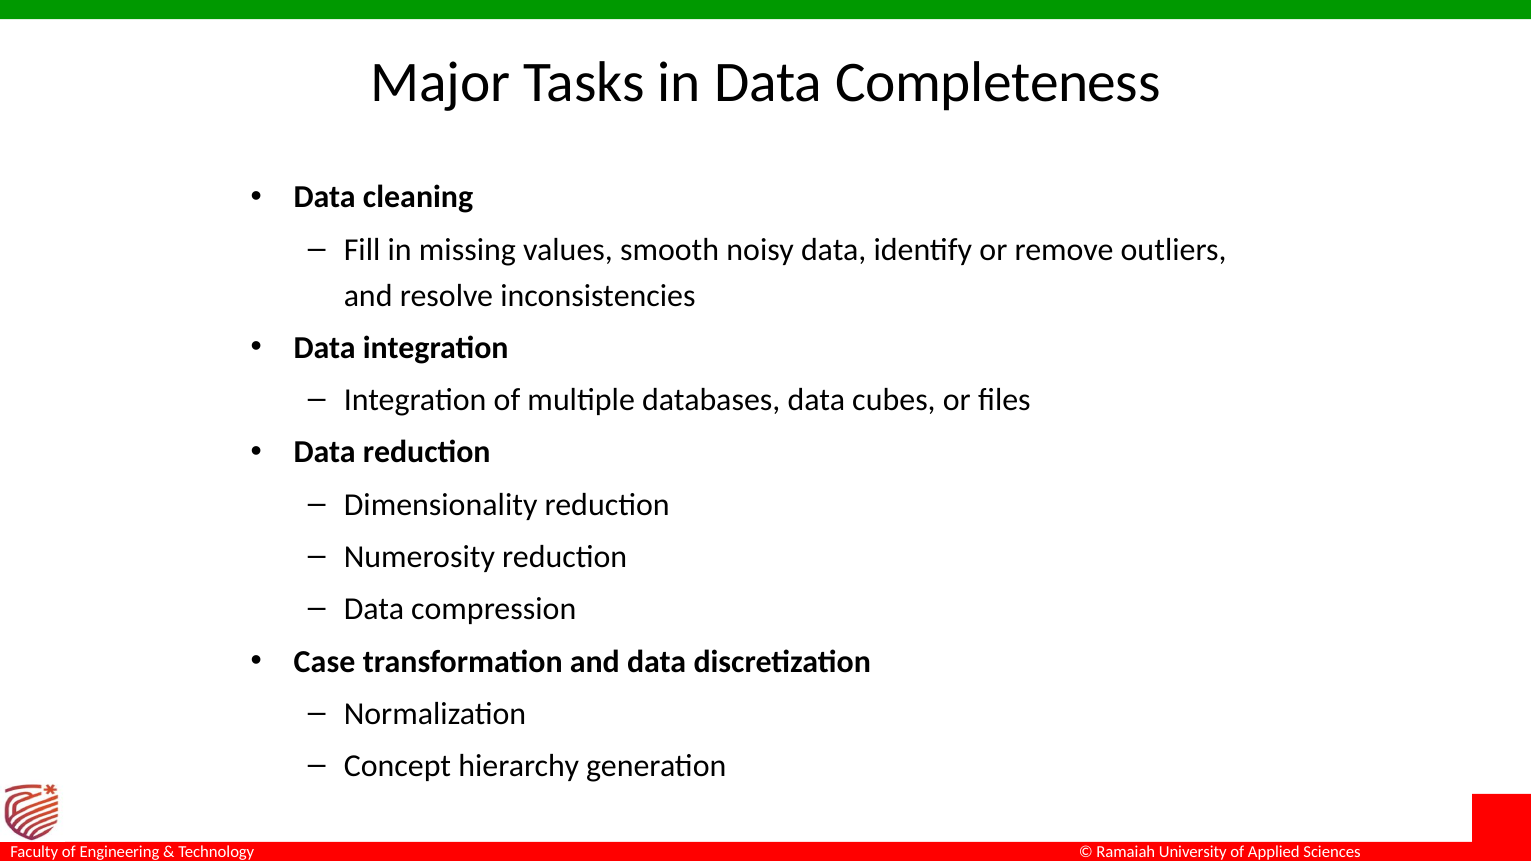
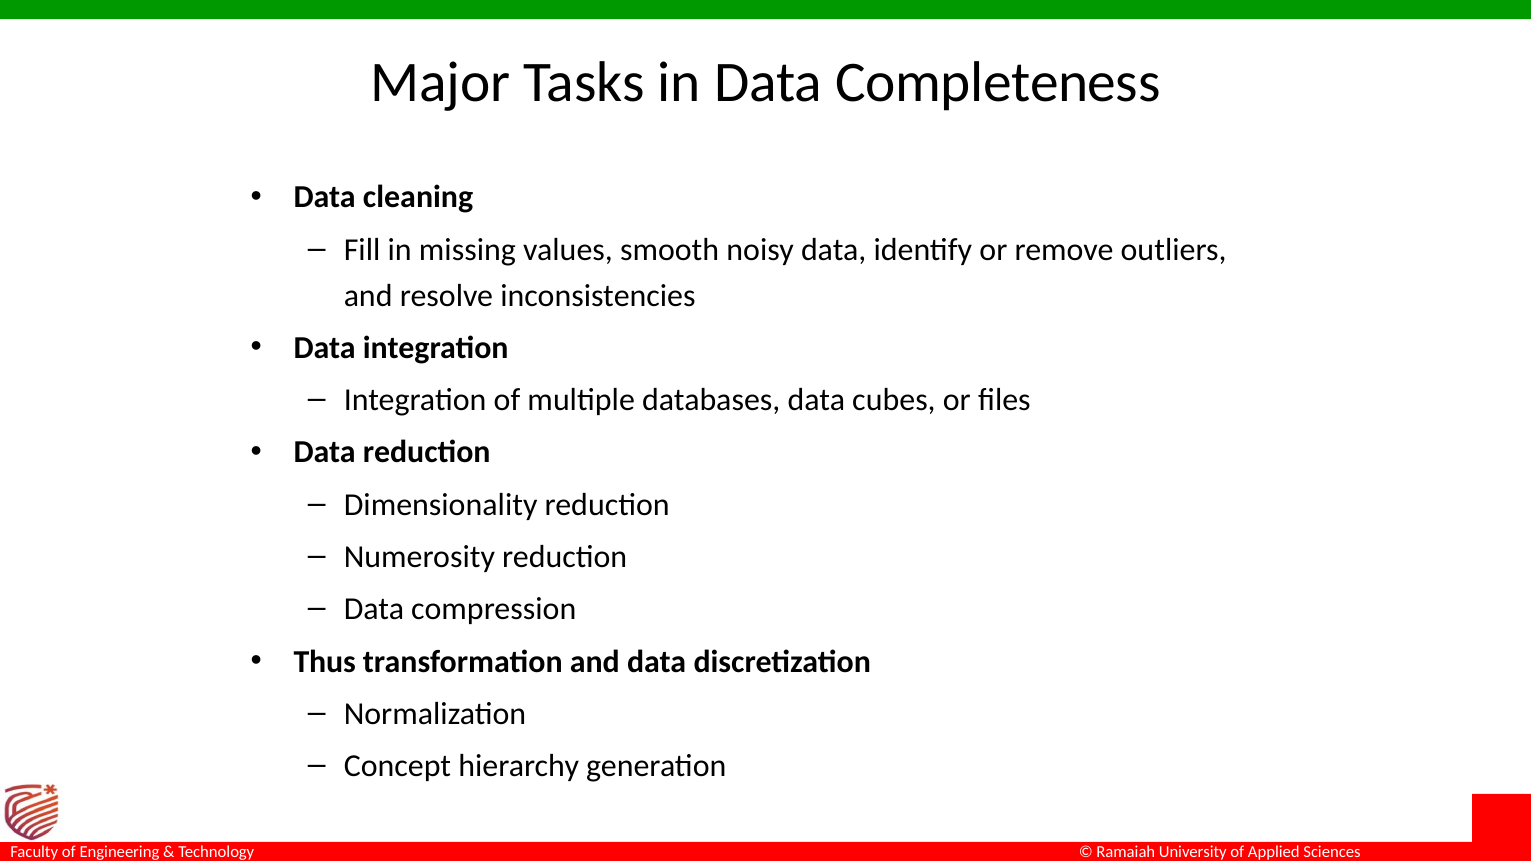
Case: Case -> Thus
